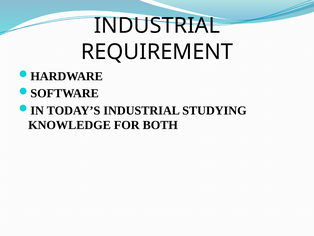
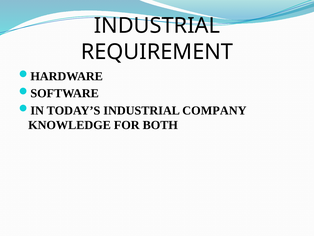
STUDYING: STUDYING -> COMPANY
